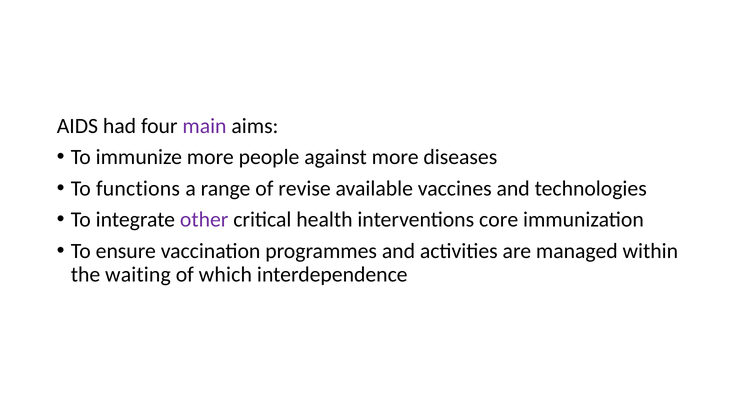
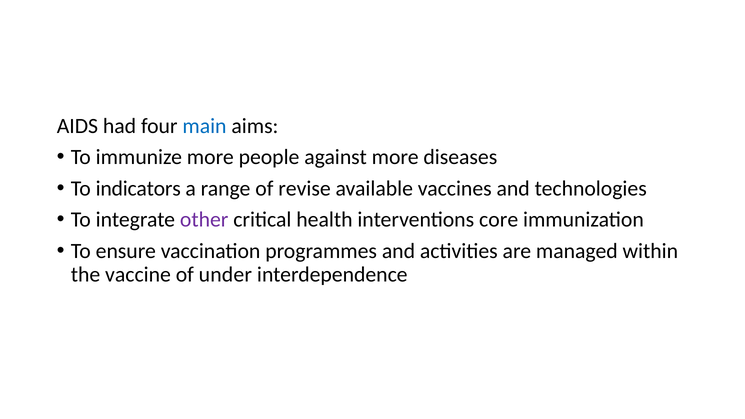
main colour: purple -> blue
functions: functions -> indicators
waiting: waiting -> vaccine
which: which -> under
